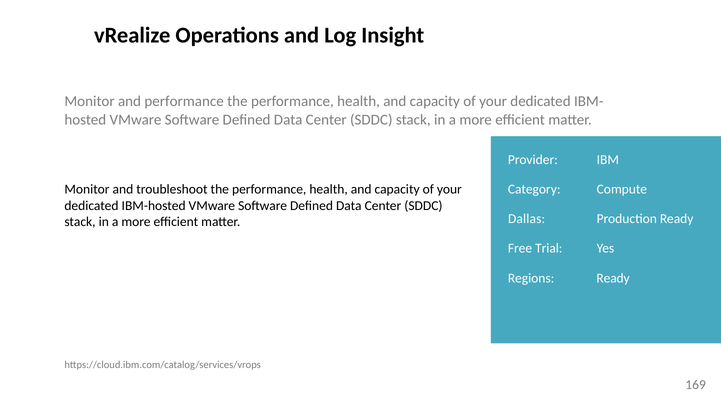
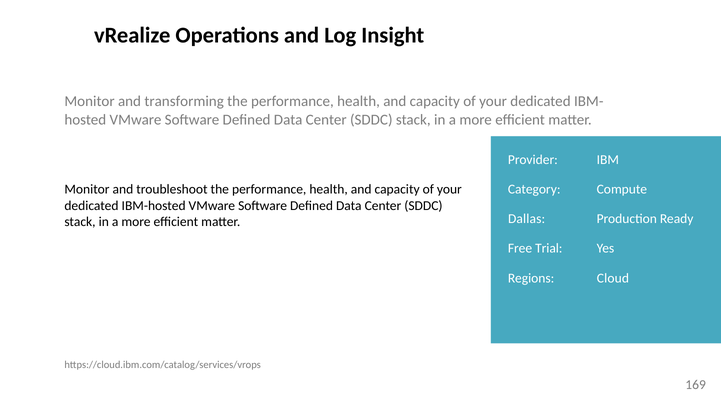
and performance: performance -> transforming
Regions Ready: Ready -> Cloud
